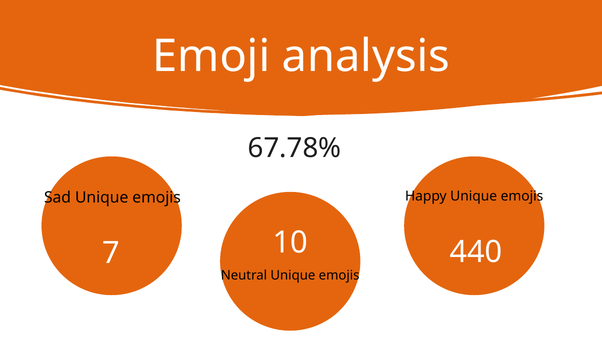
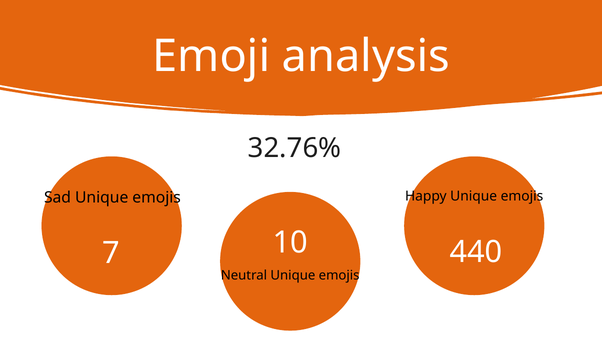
67.78%: 67.78% -> 32.76%
